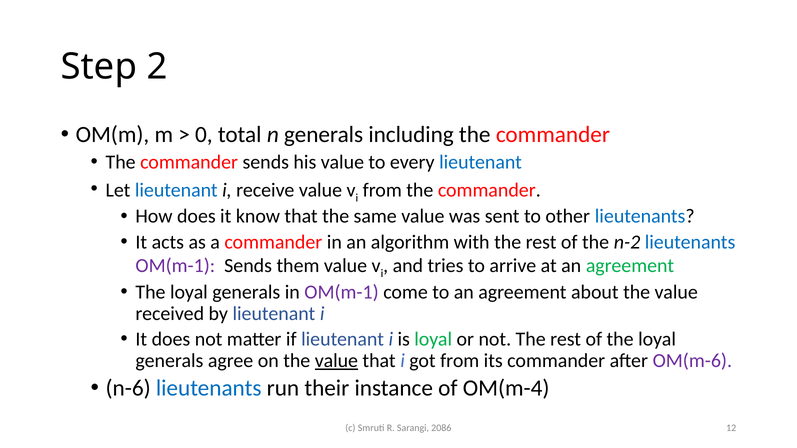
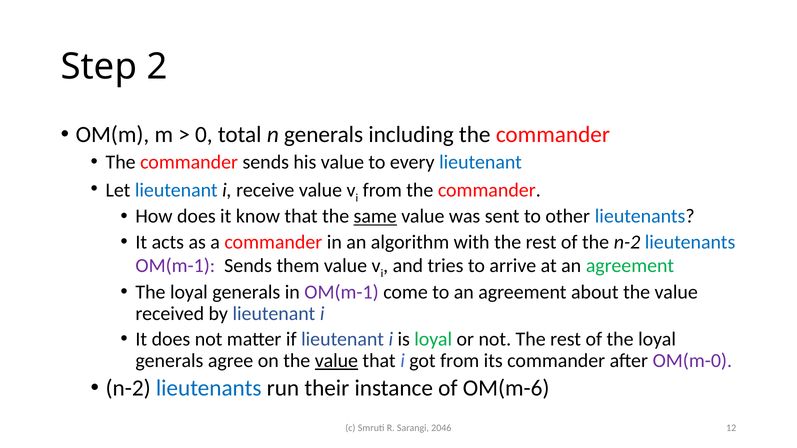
same underline: none -> present
OM(m-6: OM(m-6 -> OM(m-0
n-6 at (128, 388): n-6 -> n-2
OM(m-4: OM(m-4 -> OM(m-6
2086: 2086 -> 2046
